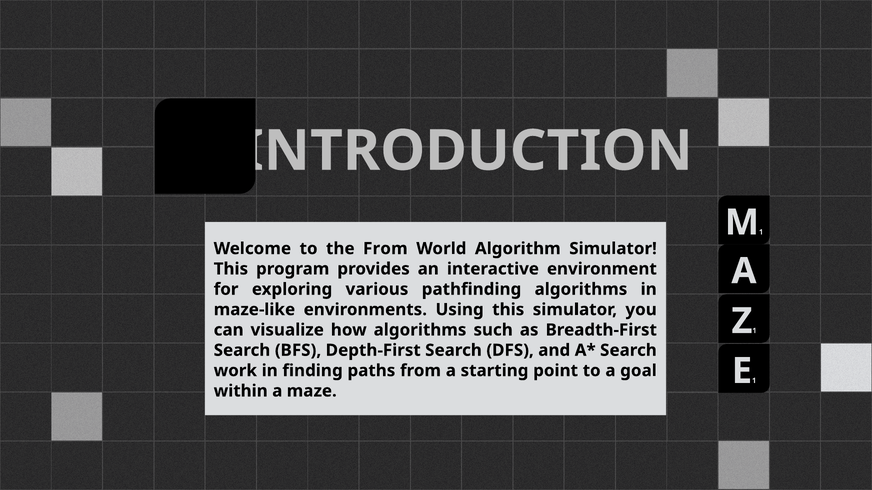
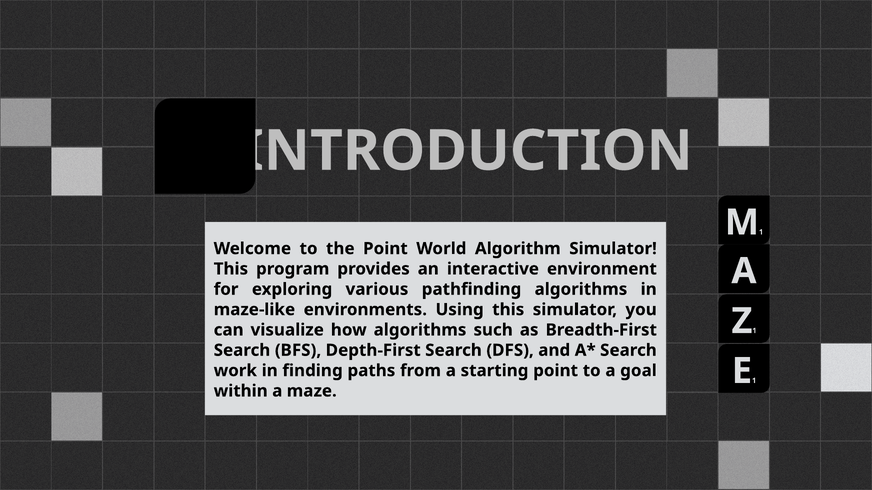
the From: From -> Point
